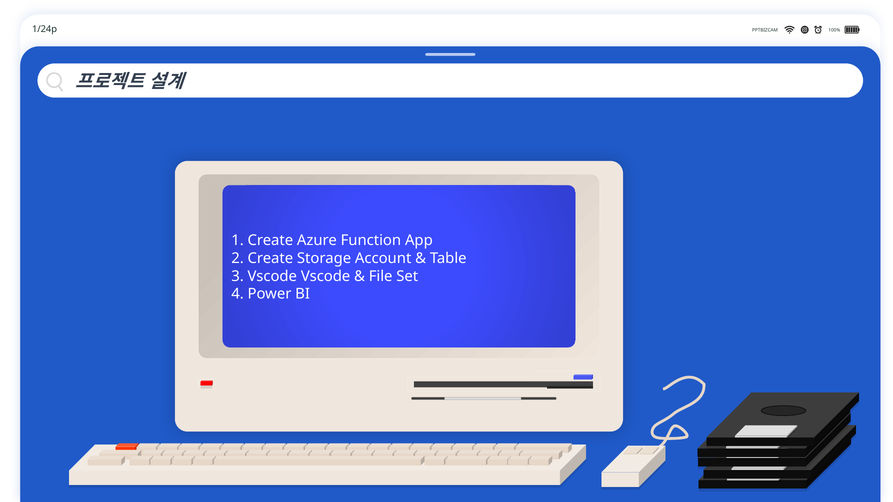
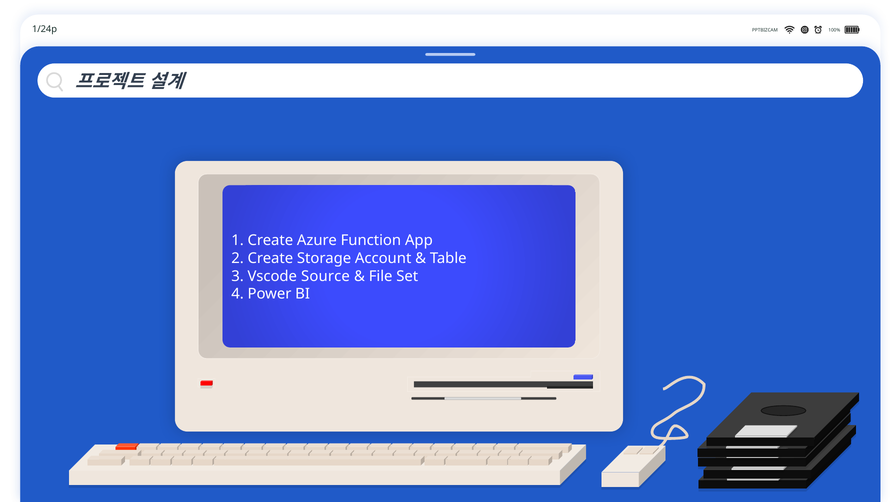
Vscode Vscode: Vscode -> Source
